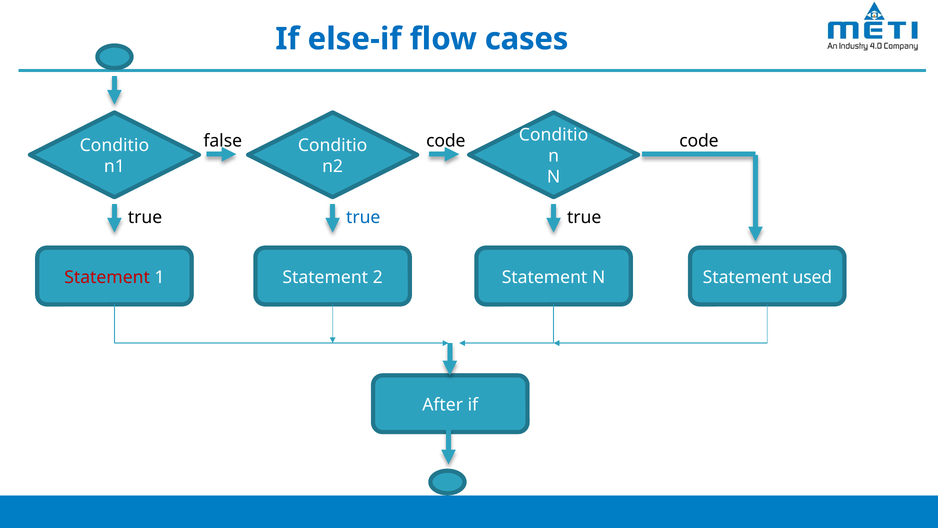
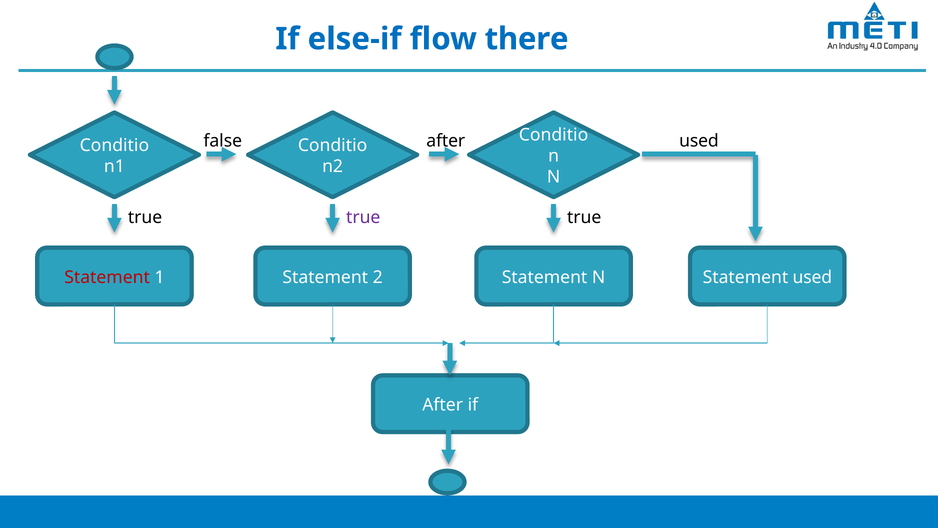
cases: cases -> there
false code: code -> after
code at (699, 141): code -> used
true at (363, 217) colour: blue -> purple
